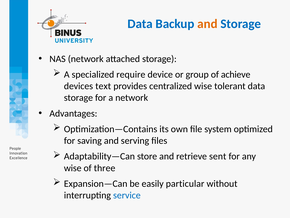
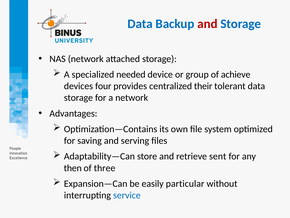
and at (207, 24) colour: orange -> red
require: require -> needed
text: text -> four
centralized wise: wise -> their
wise at (73, 168): wise -> then
